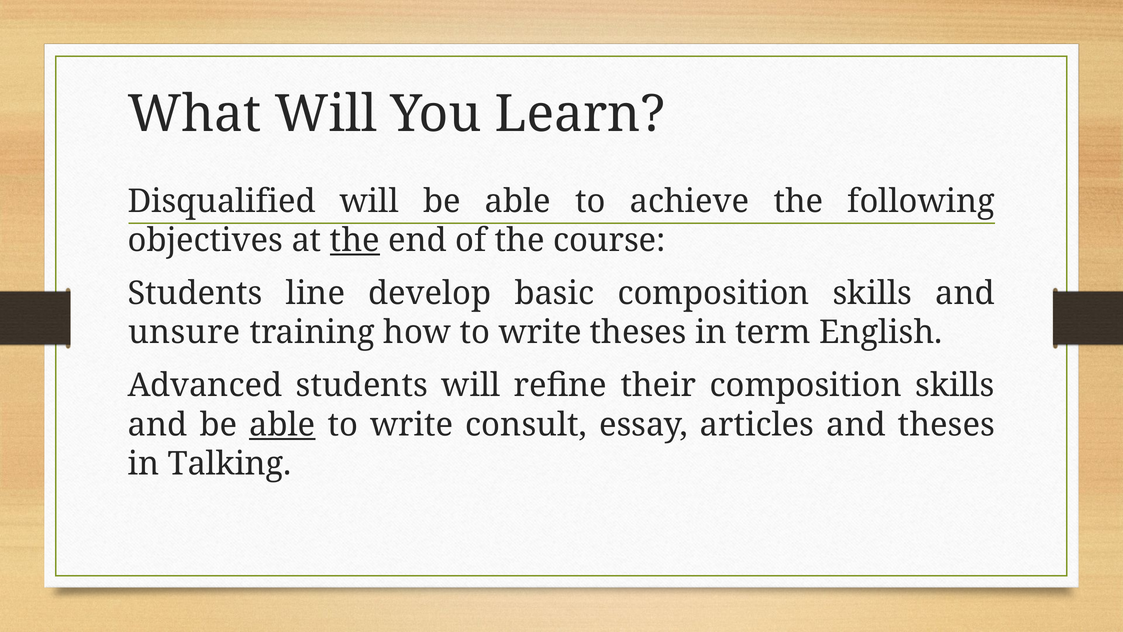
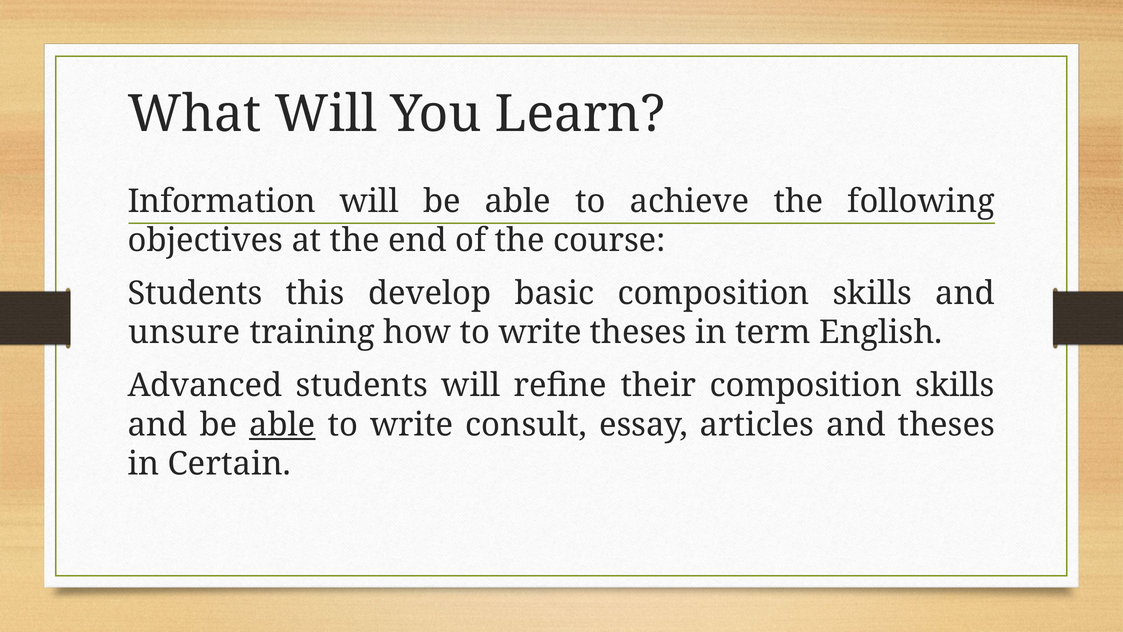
Disqualified: Disqualified -> Information
the at (355, 240) underline: present -> none
line: line -> this
Talking: Talking -> Certain
